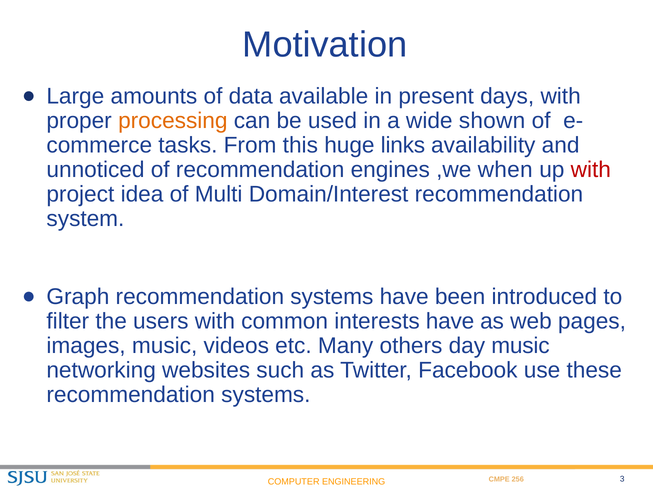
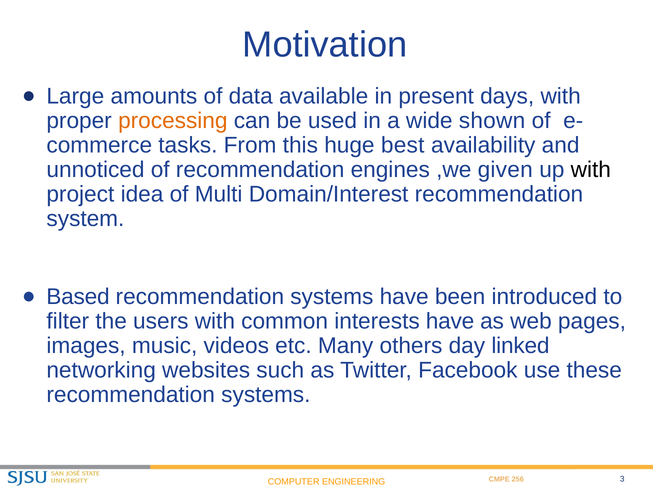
links: links -> best
when: when -> given
with at (591, 170) colour: red -> black
Graph: Graph -> Based
day music: music -> linked
